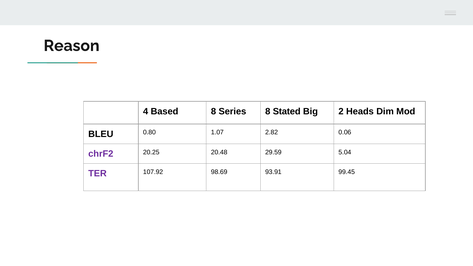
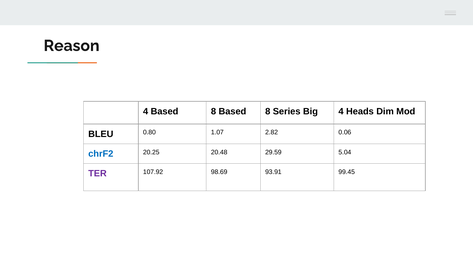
8 Series: Series -> Based
Stated: Stated -> Series
Big 2: 2 -> 4
chrF2 colour: purple -> blue
